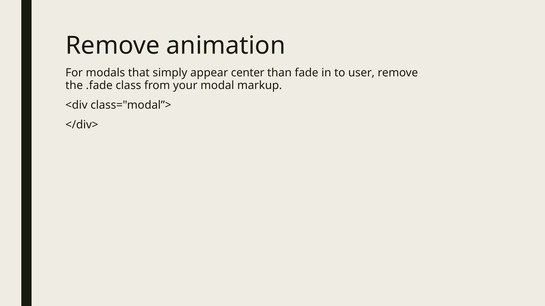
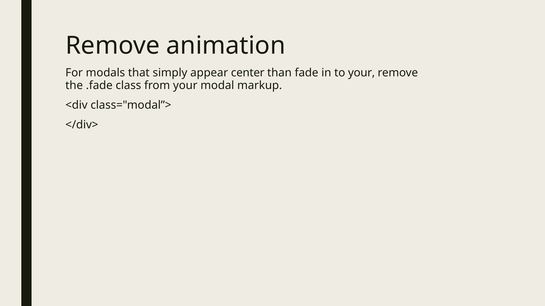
to user: user -> your
